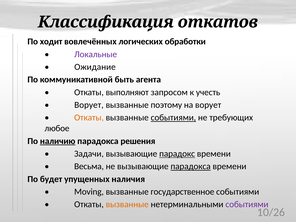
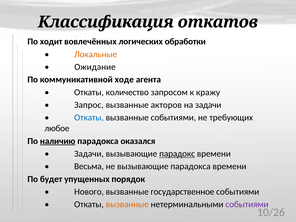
Локальные colour: purple -> orange
быть: быть -> ходе
выполняют: выполняют -> количество
учесть: учесть -> кражу
Ворует at (89, 105): Ворует -> Запрос
поэтому: поэтому -> акторов
на ворует: ворует -> задачи
Откаты at (89, 118) colour: orange -> blue
событиями at (173, 118) underline: present -> none
решения: решения -> оказался
парадокса at (191, 166) underline: present -> none
наличия: наличия -> порядок
Moving: Moving -> Нового
